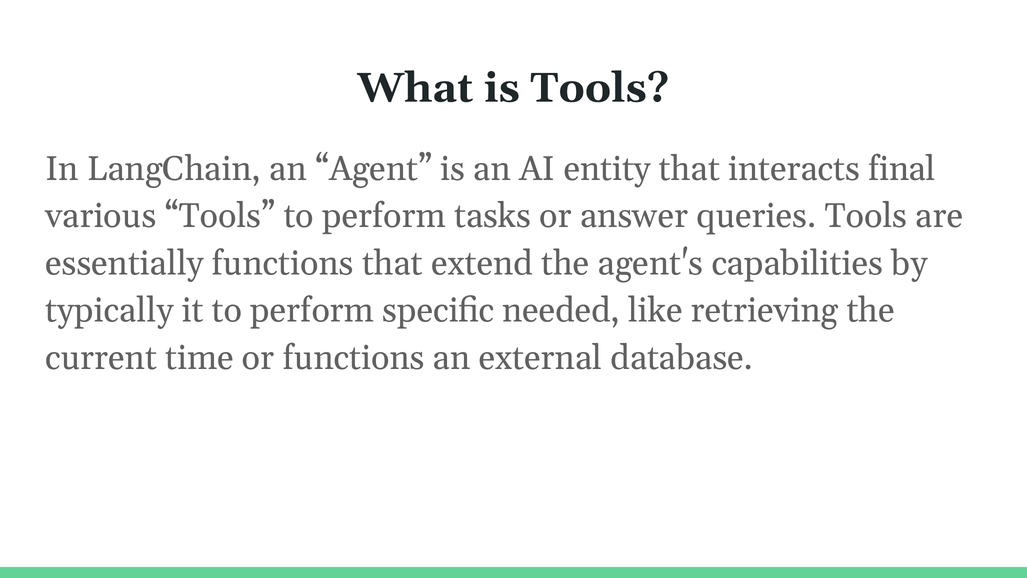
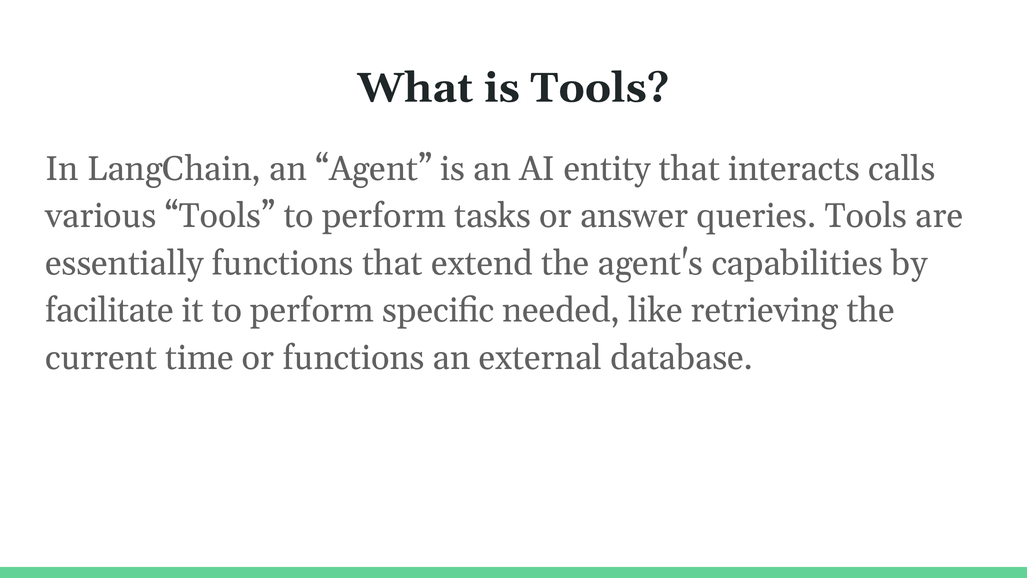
final: final -> calls
typically: typically -> facilitate
